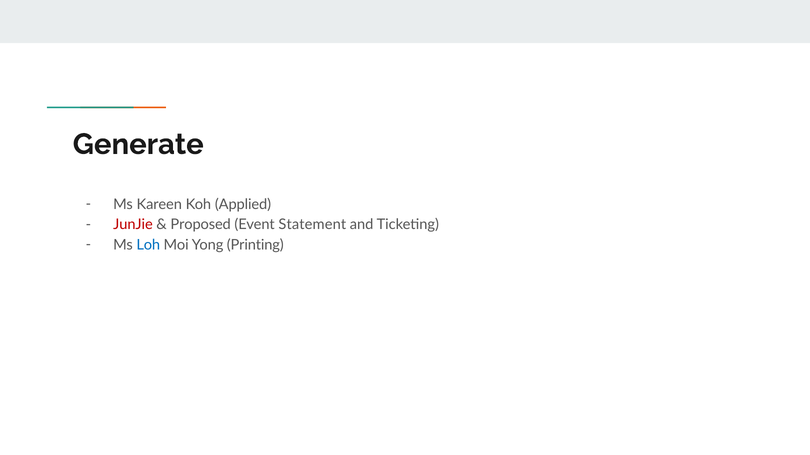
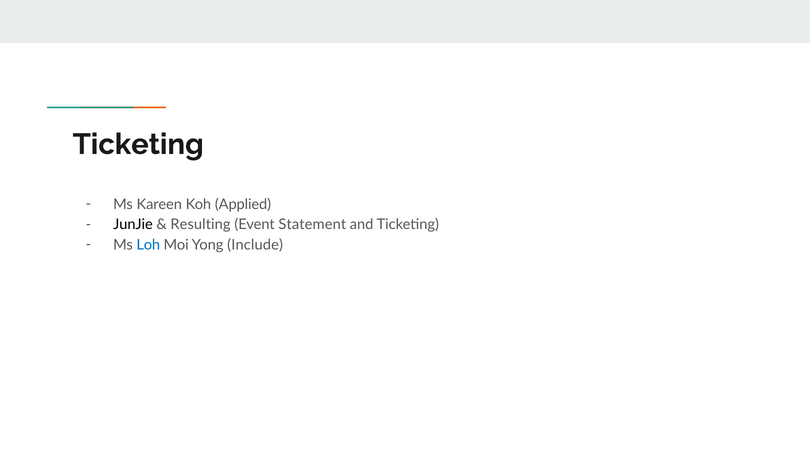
Generate at (138, 145): Generate -> Ticketing
JunJie colour: red -> black
Proposed: Proposed -> Resulting
Printing: Printing -> Include
